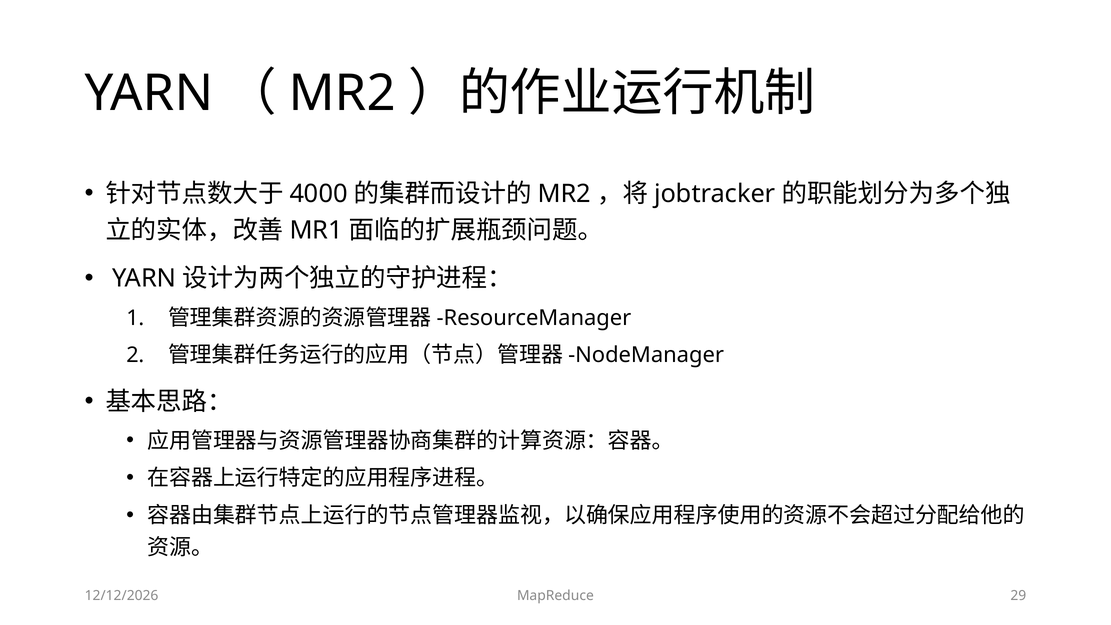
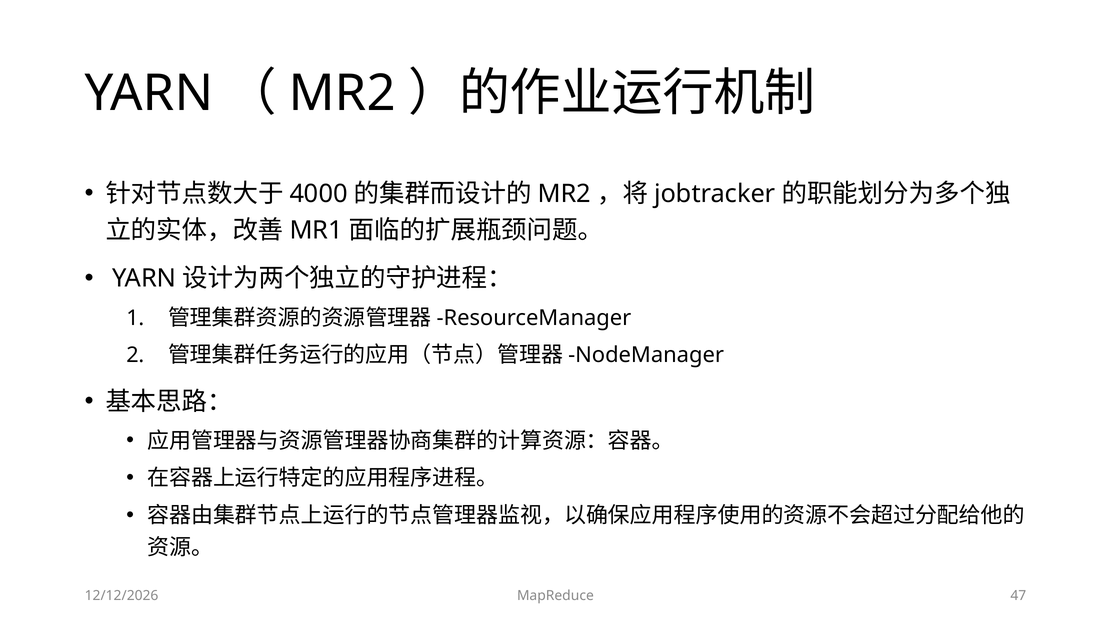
29: 29 -> 47
